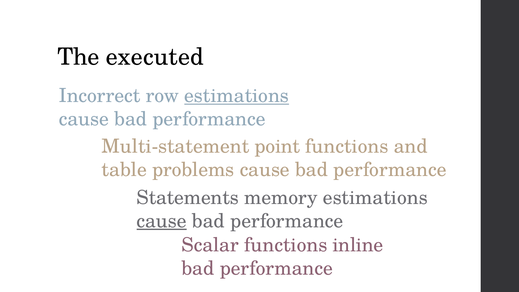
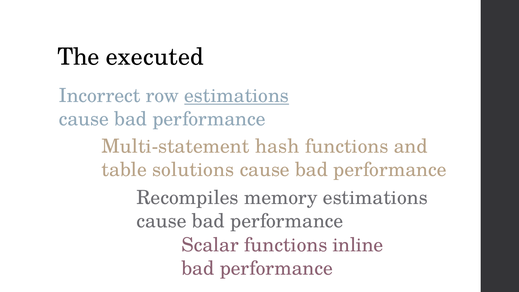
point: point -> hash
problems: problems -> solutions
Statements: Statements -> Recompiles
cause at (162, 221) underline: present -> none
